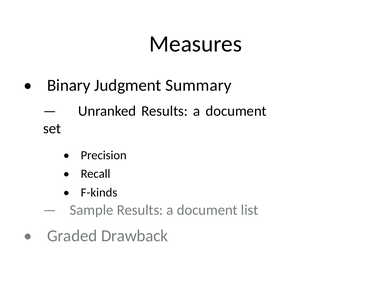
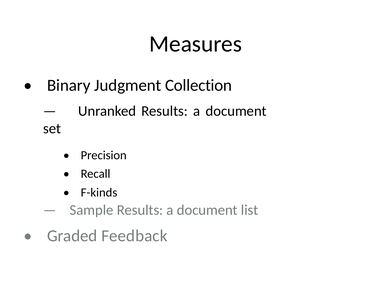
Summary: Summary -> Collection
Drawback: Drawback -> Feedback
